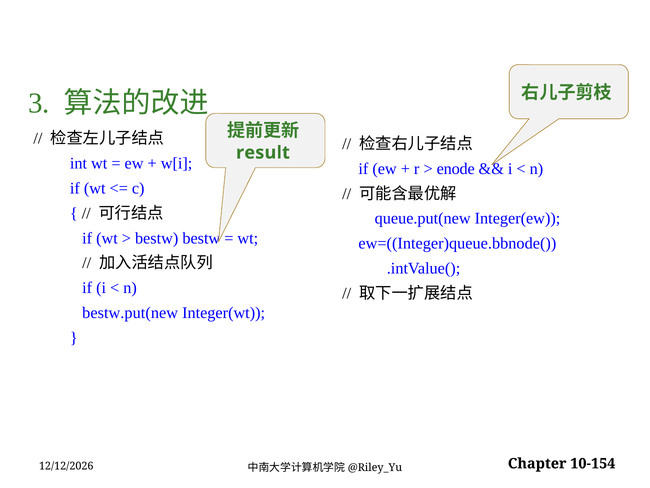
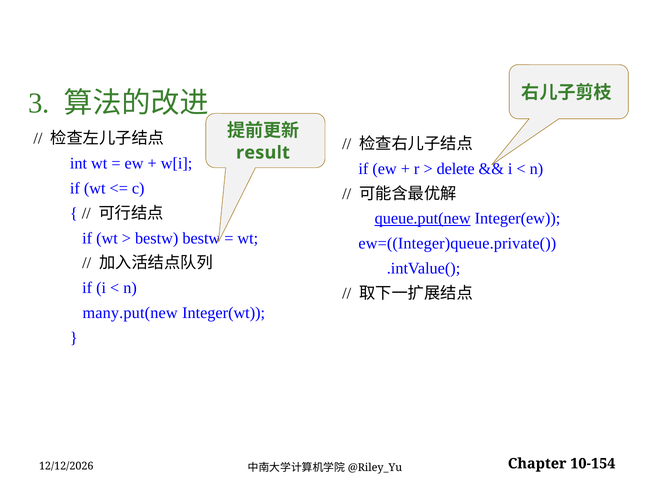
enode: enode -> delete
queue.put(new underline: none -> present
ew=((Integer)queue.bbnode(: ew=((Integer)queue.bbnode( -> ew=((Integer)queue.private(
bestw.put(new: bestw.put(new -> many.put(new
